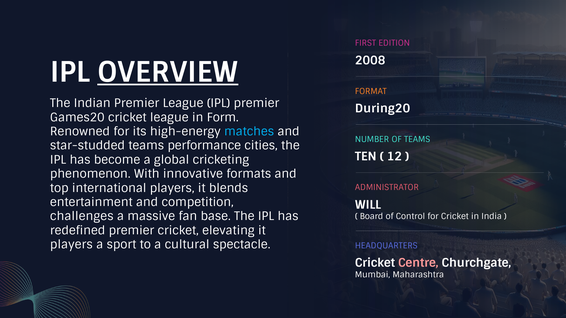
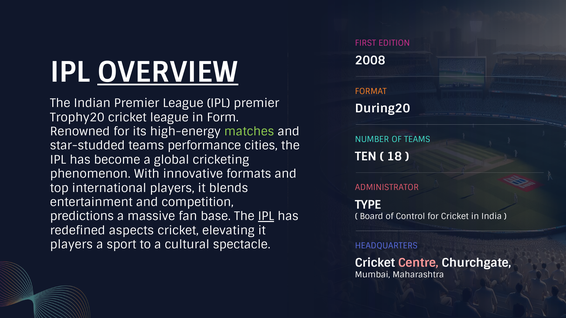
Games20: Games20 -> Trophy20
matches colour: light blue -> light green
12: 12 -> 18
WILL: WILL -> TYPE
challenges: challenges -> predictions
IPL at (266, 217) underline: none -> present
redefined premier: premier -> aspects
